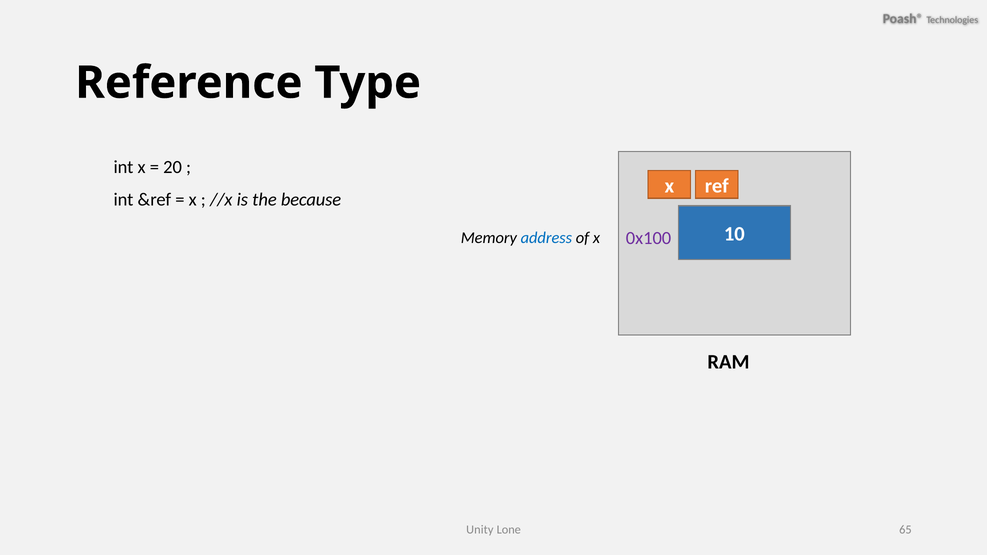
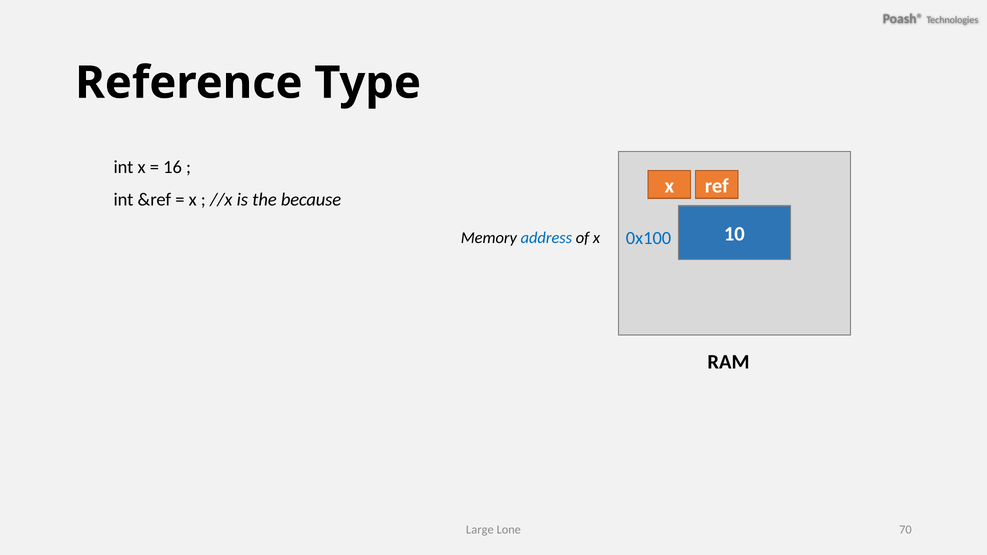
20: 20 -> 16
0x100 colour: purple -> blue
Unity: Unity -> Large
65: 65 -> 70
